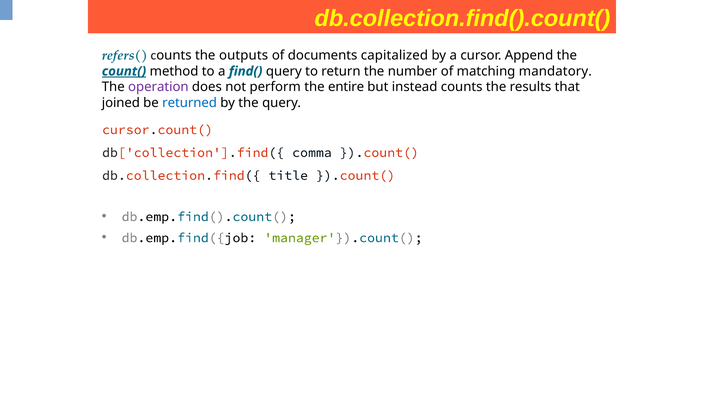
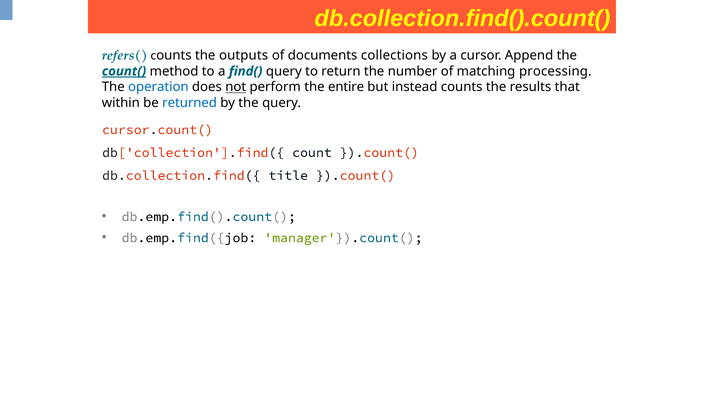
capitalized: capitalized -> collections
mandatory: mandatory -> processing
operation colour: purple -> blue
not underline: none -> present
joined: joined -> within
comma: comma -> count
